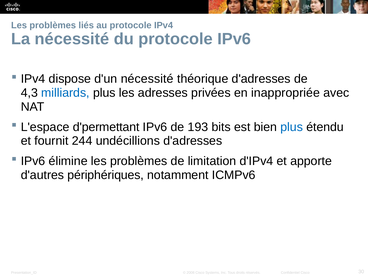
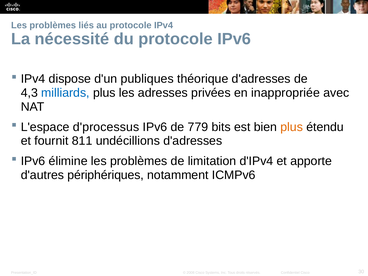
d'un nécessité: nécessité -> publiques
d'permettant: d'permettant -> d'processus
193: 193 -> 779
plus at (292, 127) colour: blue -> orange
244: 244 -> 811
